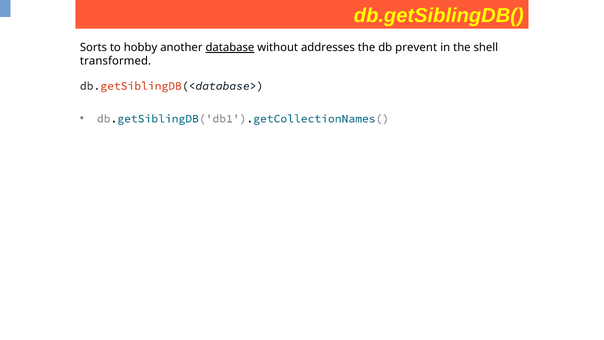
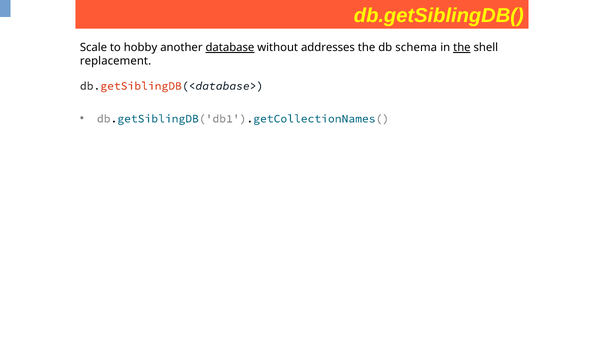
Sorts: Sorts -> Scale
prevent: prevent -> schema
the at (462, 48) underline: none -> present
transformed: transformed -> replacement
